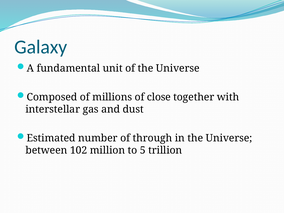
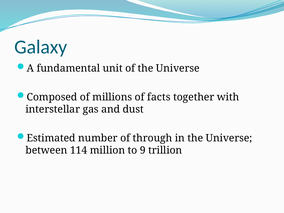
close: close -> facts
102: 102 -> 114
5: 5 -> 9
